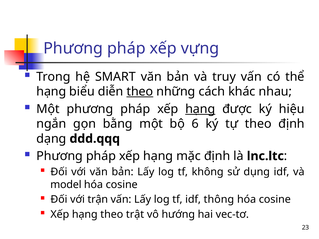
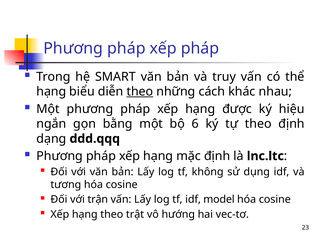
xếp vựng: vựng -> pháp
hạng at (200, 109) underline: present -> none
model: model -> tương
thông: thông -> model
